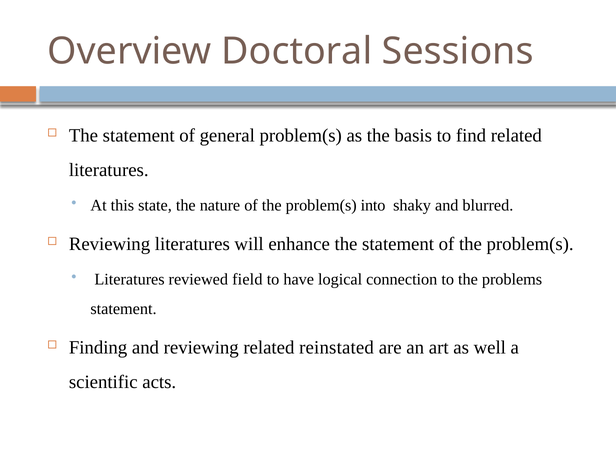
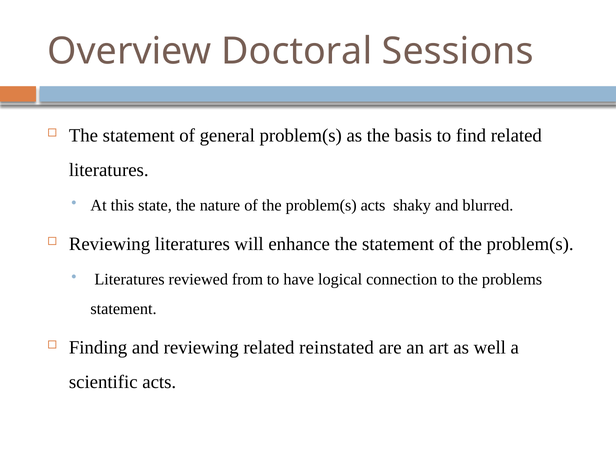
problem(s into: into -> acts
field: field -> from
